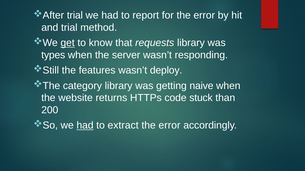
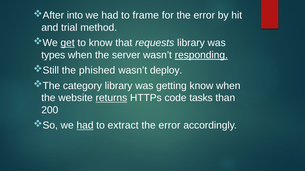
trial at (75, 15): trial -> into
report: report -> frame
responding underline: none -> present
features: features -> phished
getting naive: naive -> know
returns underline: none -> present
stuck: stuck -> tasks
